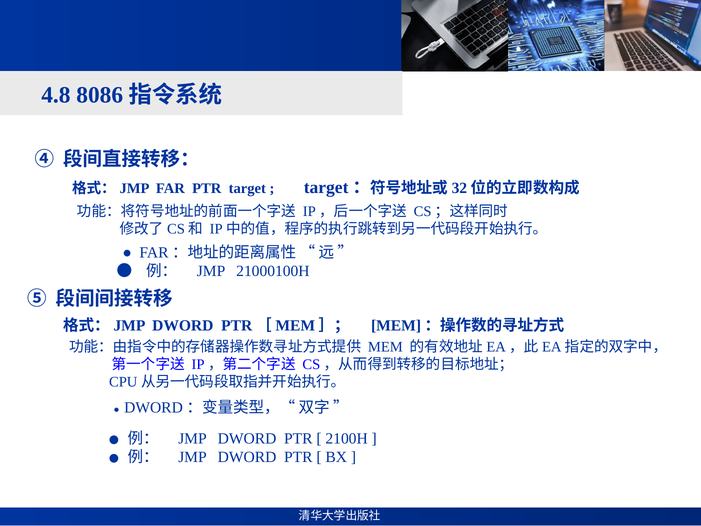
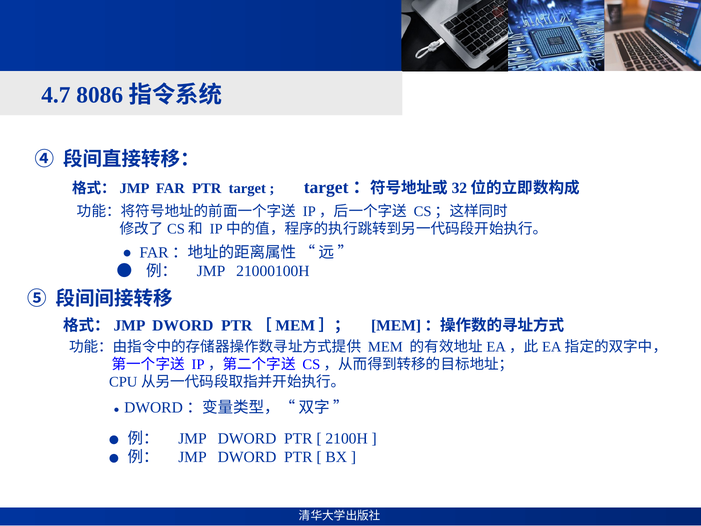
4.8: 4.8 -> 4.7
